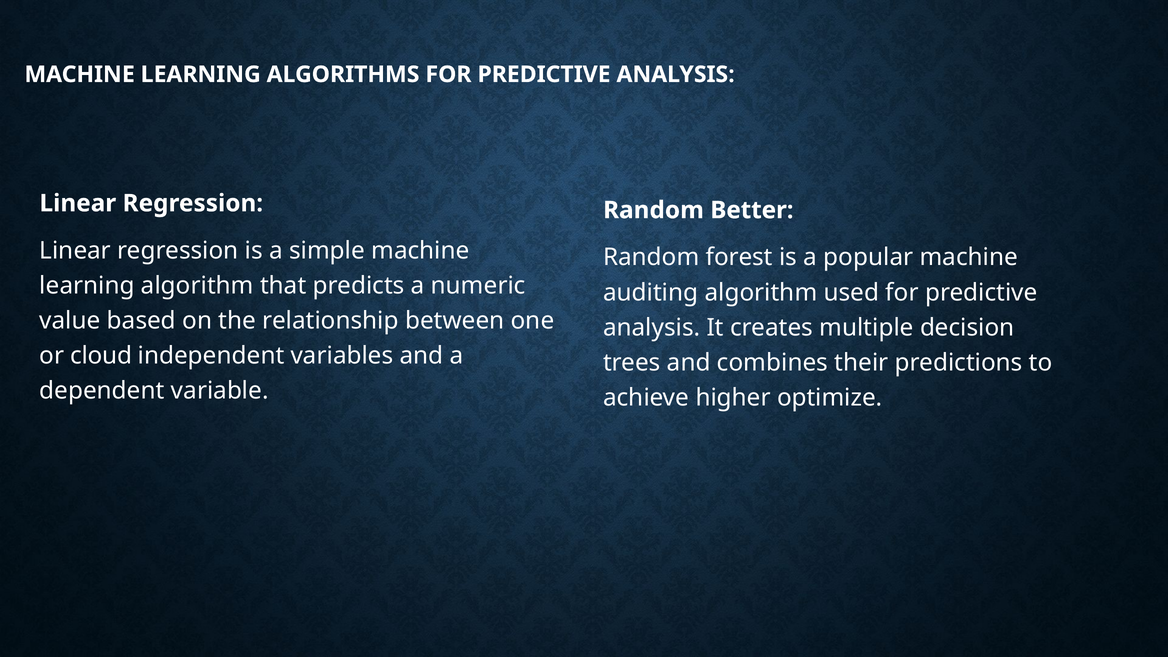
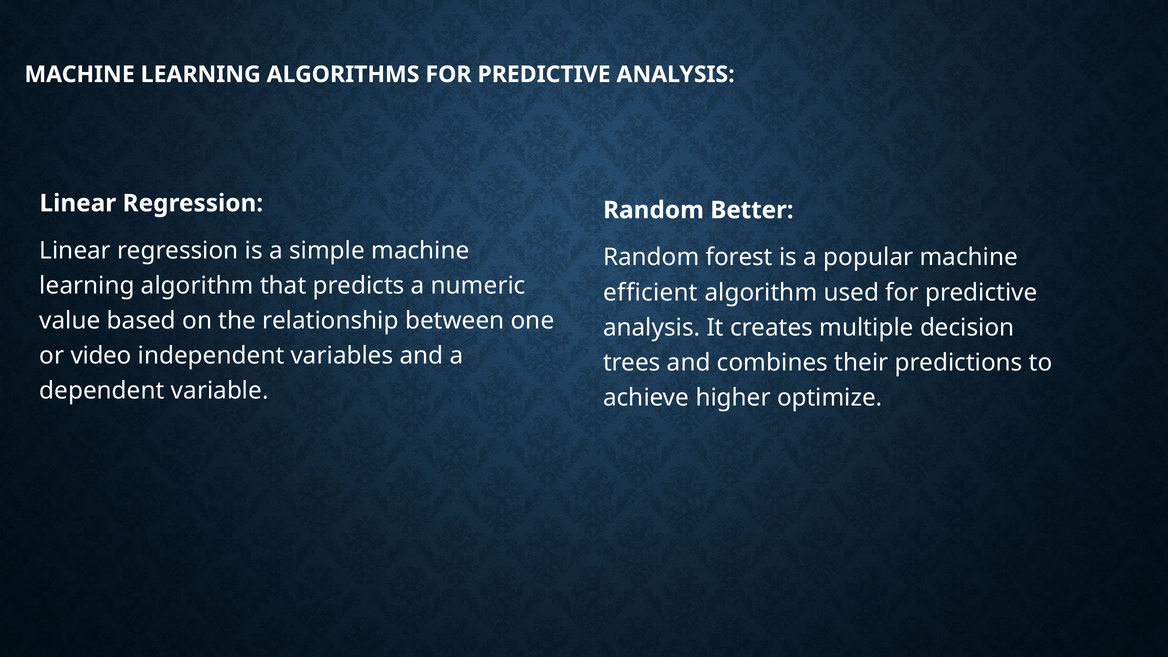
auditing: auditing -> efficient
cloud: cloud -> video
